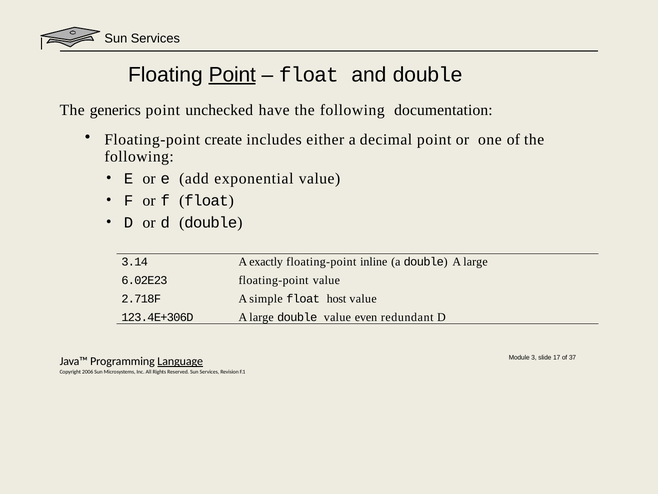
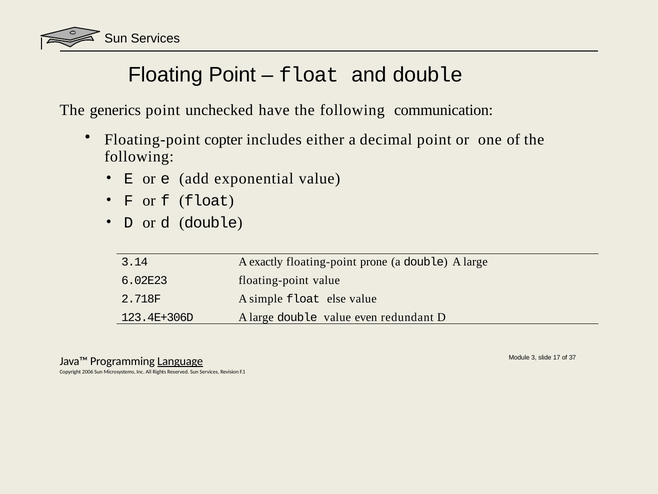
Point at (232, 75) underline: present -> none
documentation: documentation -> communication
create: create -> copter
inline: inline -> prone
host: host -> else
